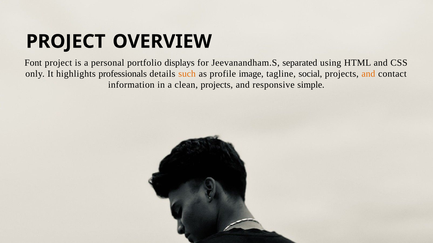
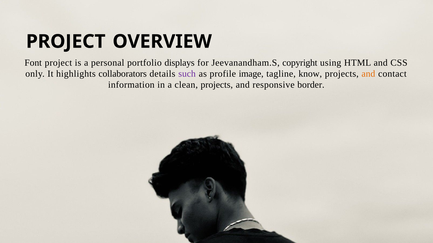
separated: separated -> copyright
professionals: professionals -> collaborators
such colour: orange -> purple
social: social -> know
simple: simple -> border
